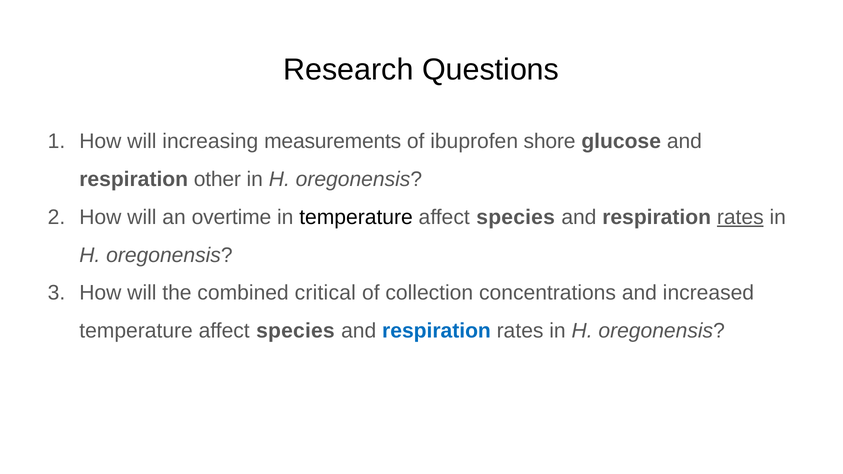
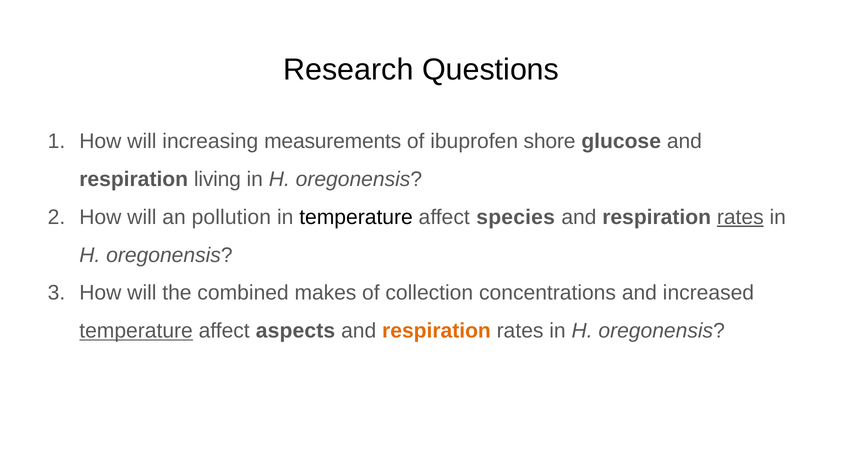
other: other -> living
overtime: overtime -> pollution
critical: critical -> makes
temperature at (136, 331) underline: none -> present
species at (295, 331): species -> aspects
respiration at (436, 331) colour: blue -> orange
